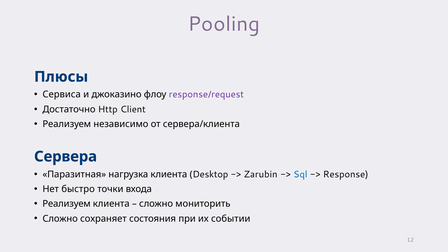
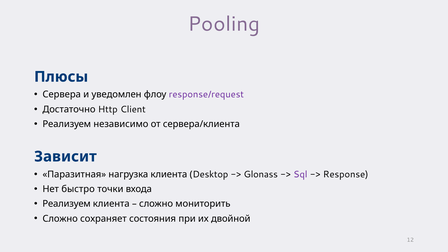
Сервиса: Сервиса -> Сервера
джоказино: джоказино -> уведомлен
Сервера: Сервера -> Зависит
Zarubin: Zarubin -> Glonass
Sql colour: blue -> purple
событии: событии -> двойной
